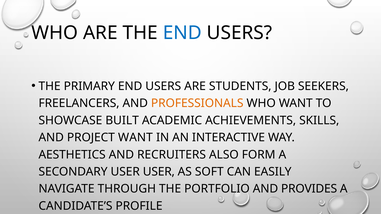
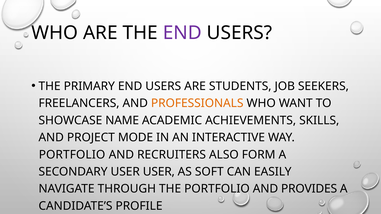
END at (182, 33) colour: blue -> purple
BUILT: BUILT -> NAME
PROJECT WANT: WANT -> MODE
AESTHETICS at (72, 155): AESTHETICS -> PORTFOLIO
